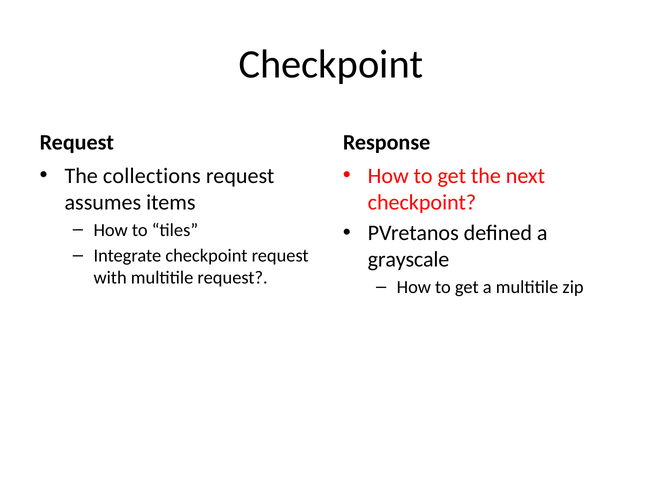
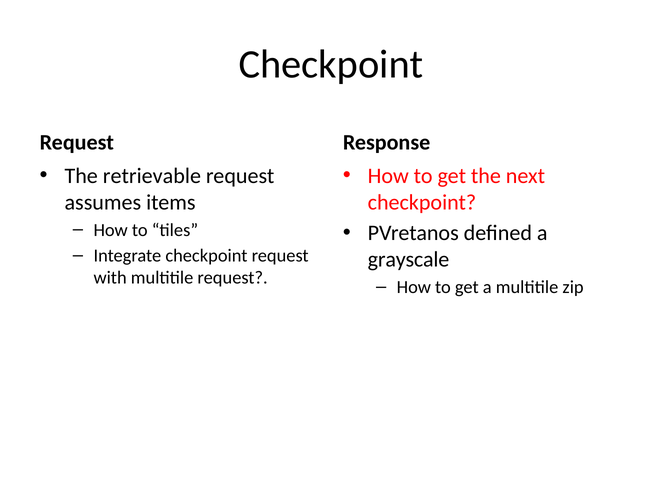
collections: collections -> retrievable
